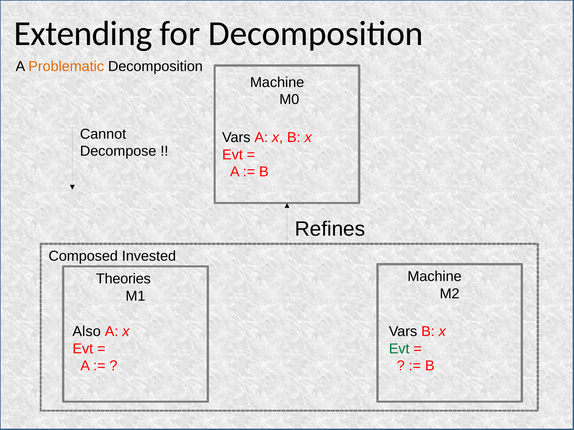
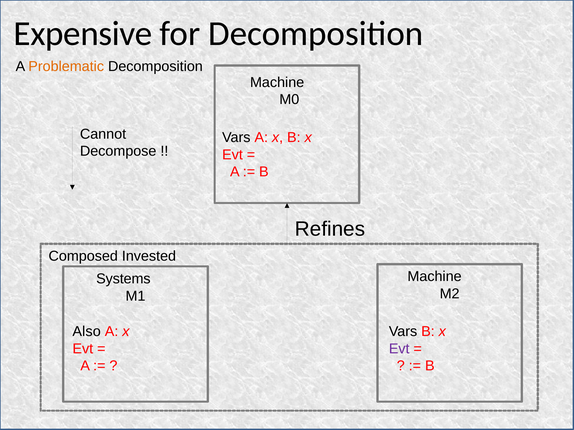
Extending: Extending -> Expensive
Theories: Theories -> Systems
Evt at (399, 349) colour: green -> purple
